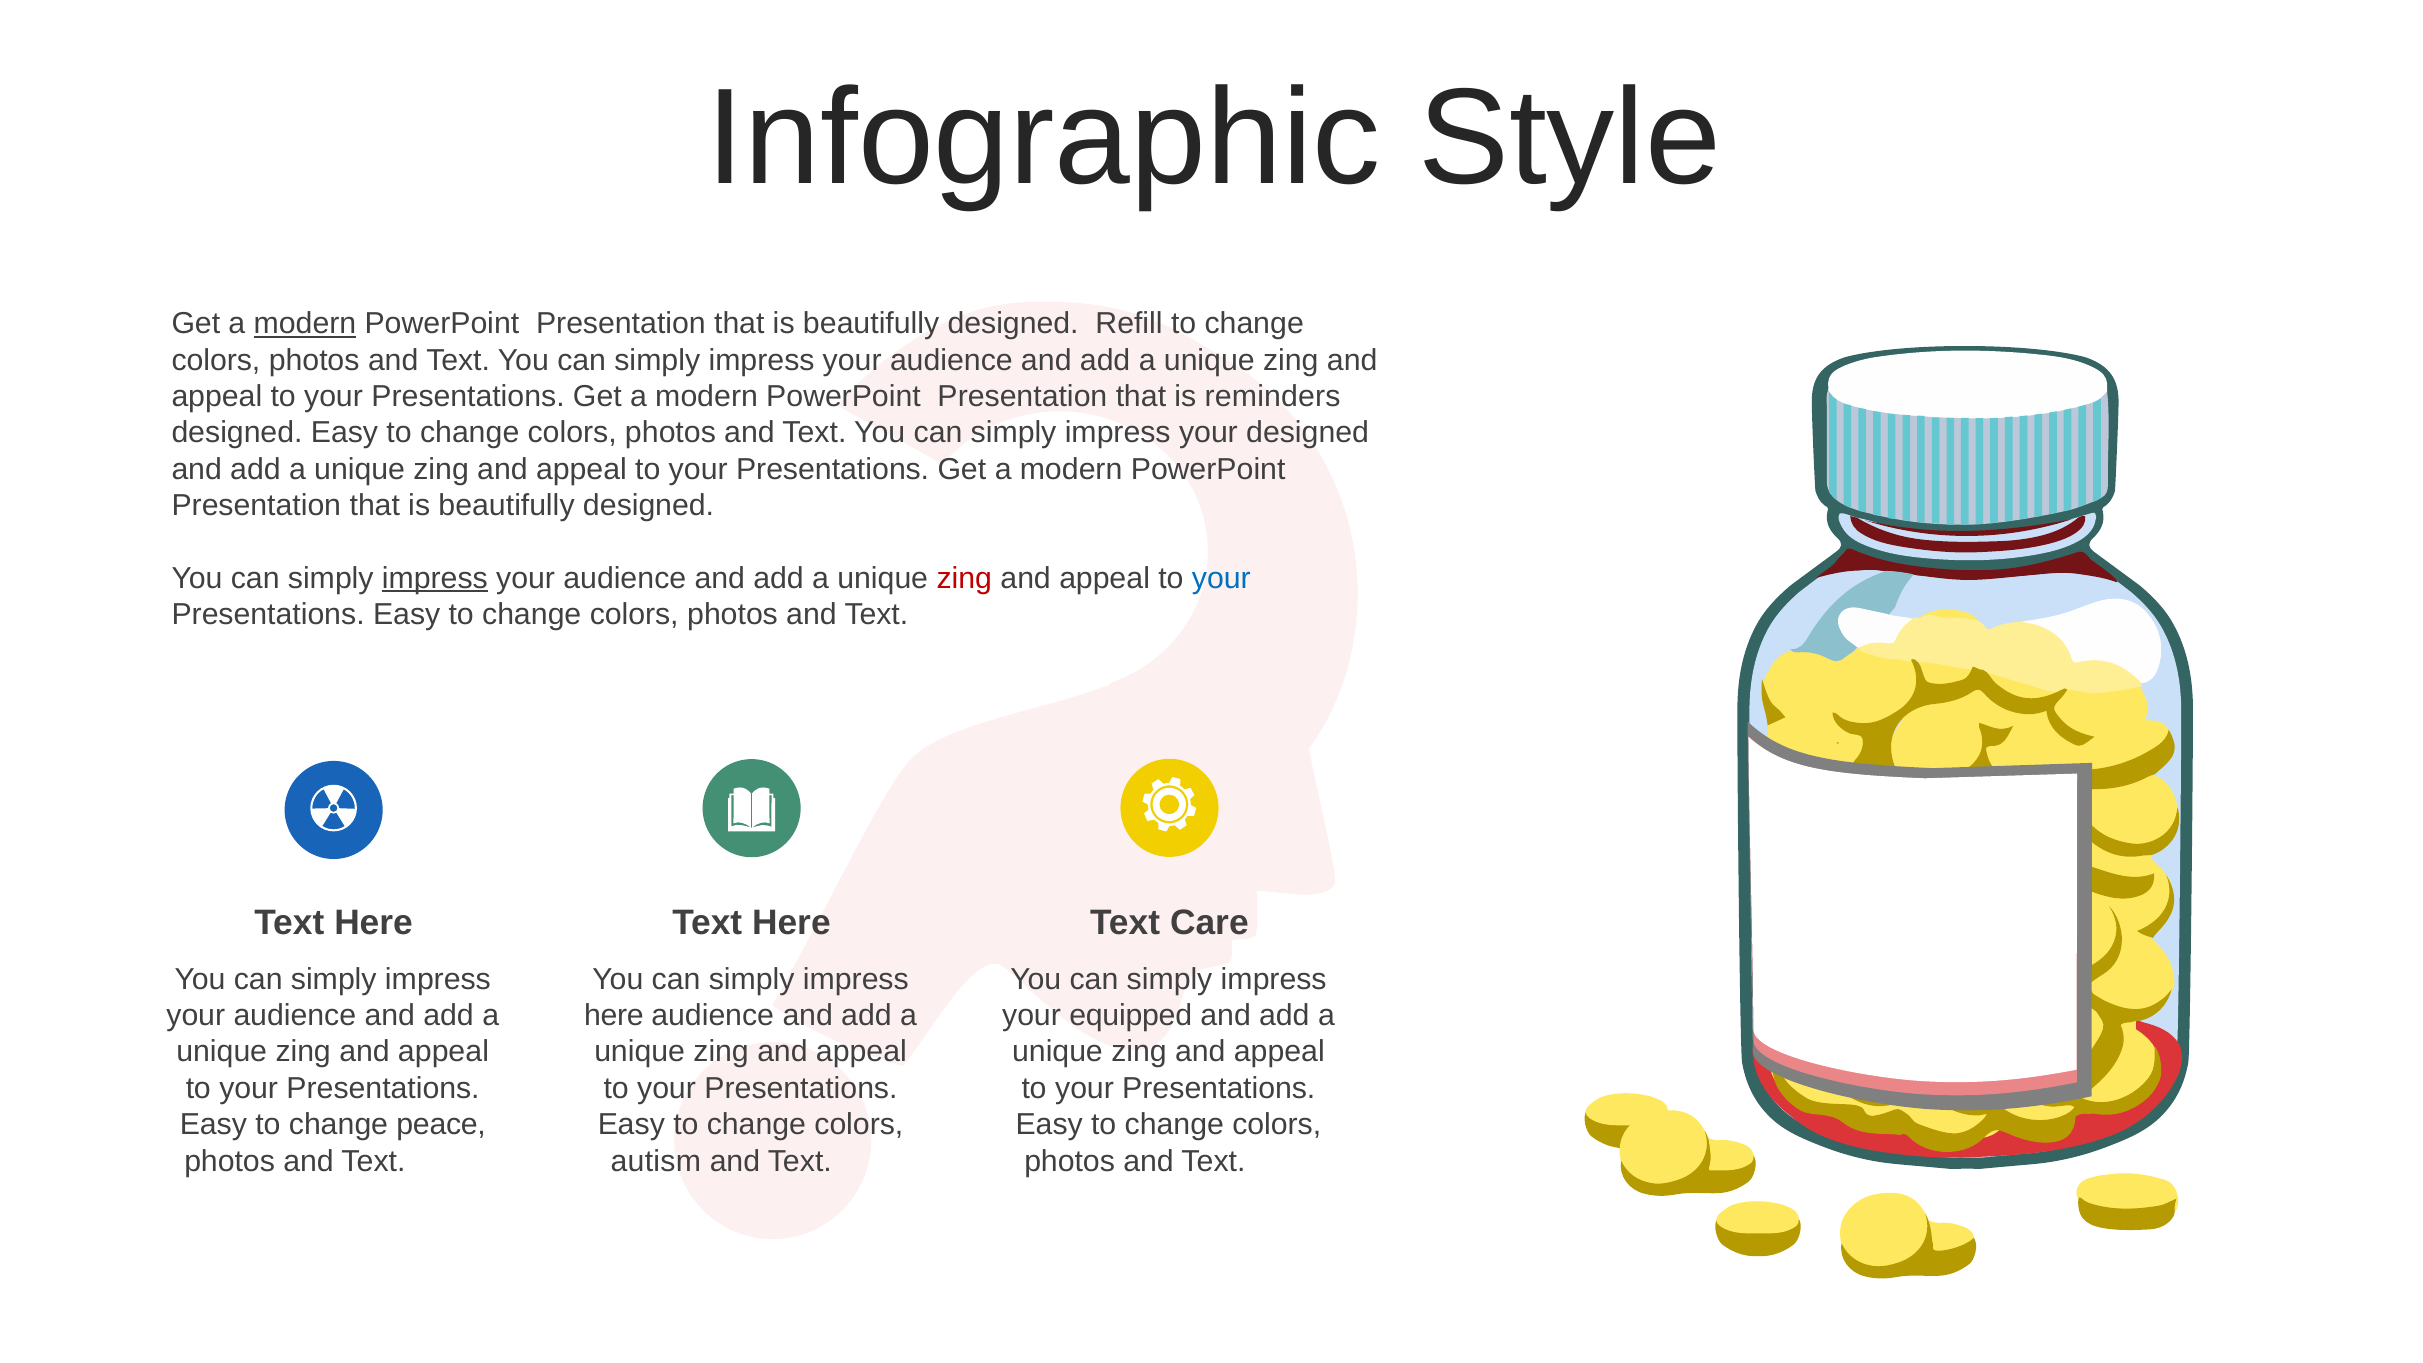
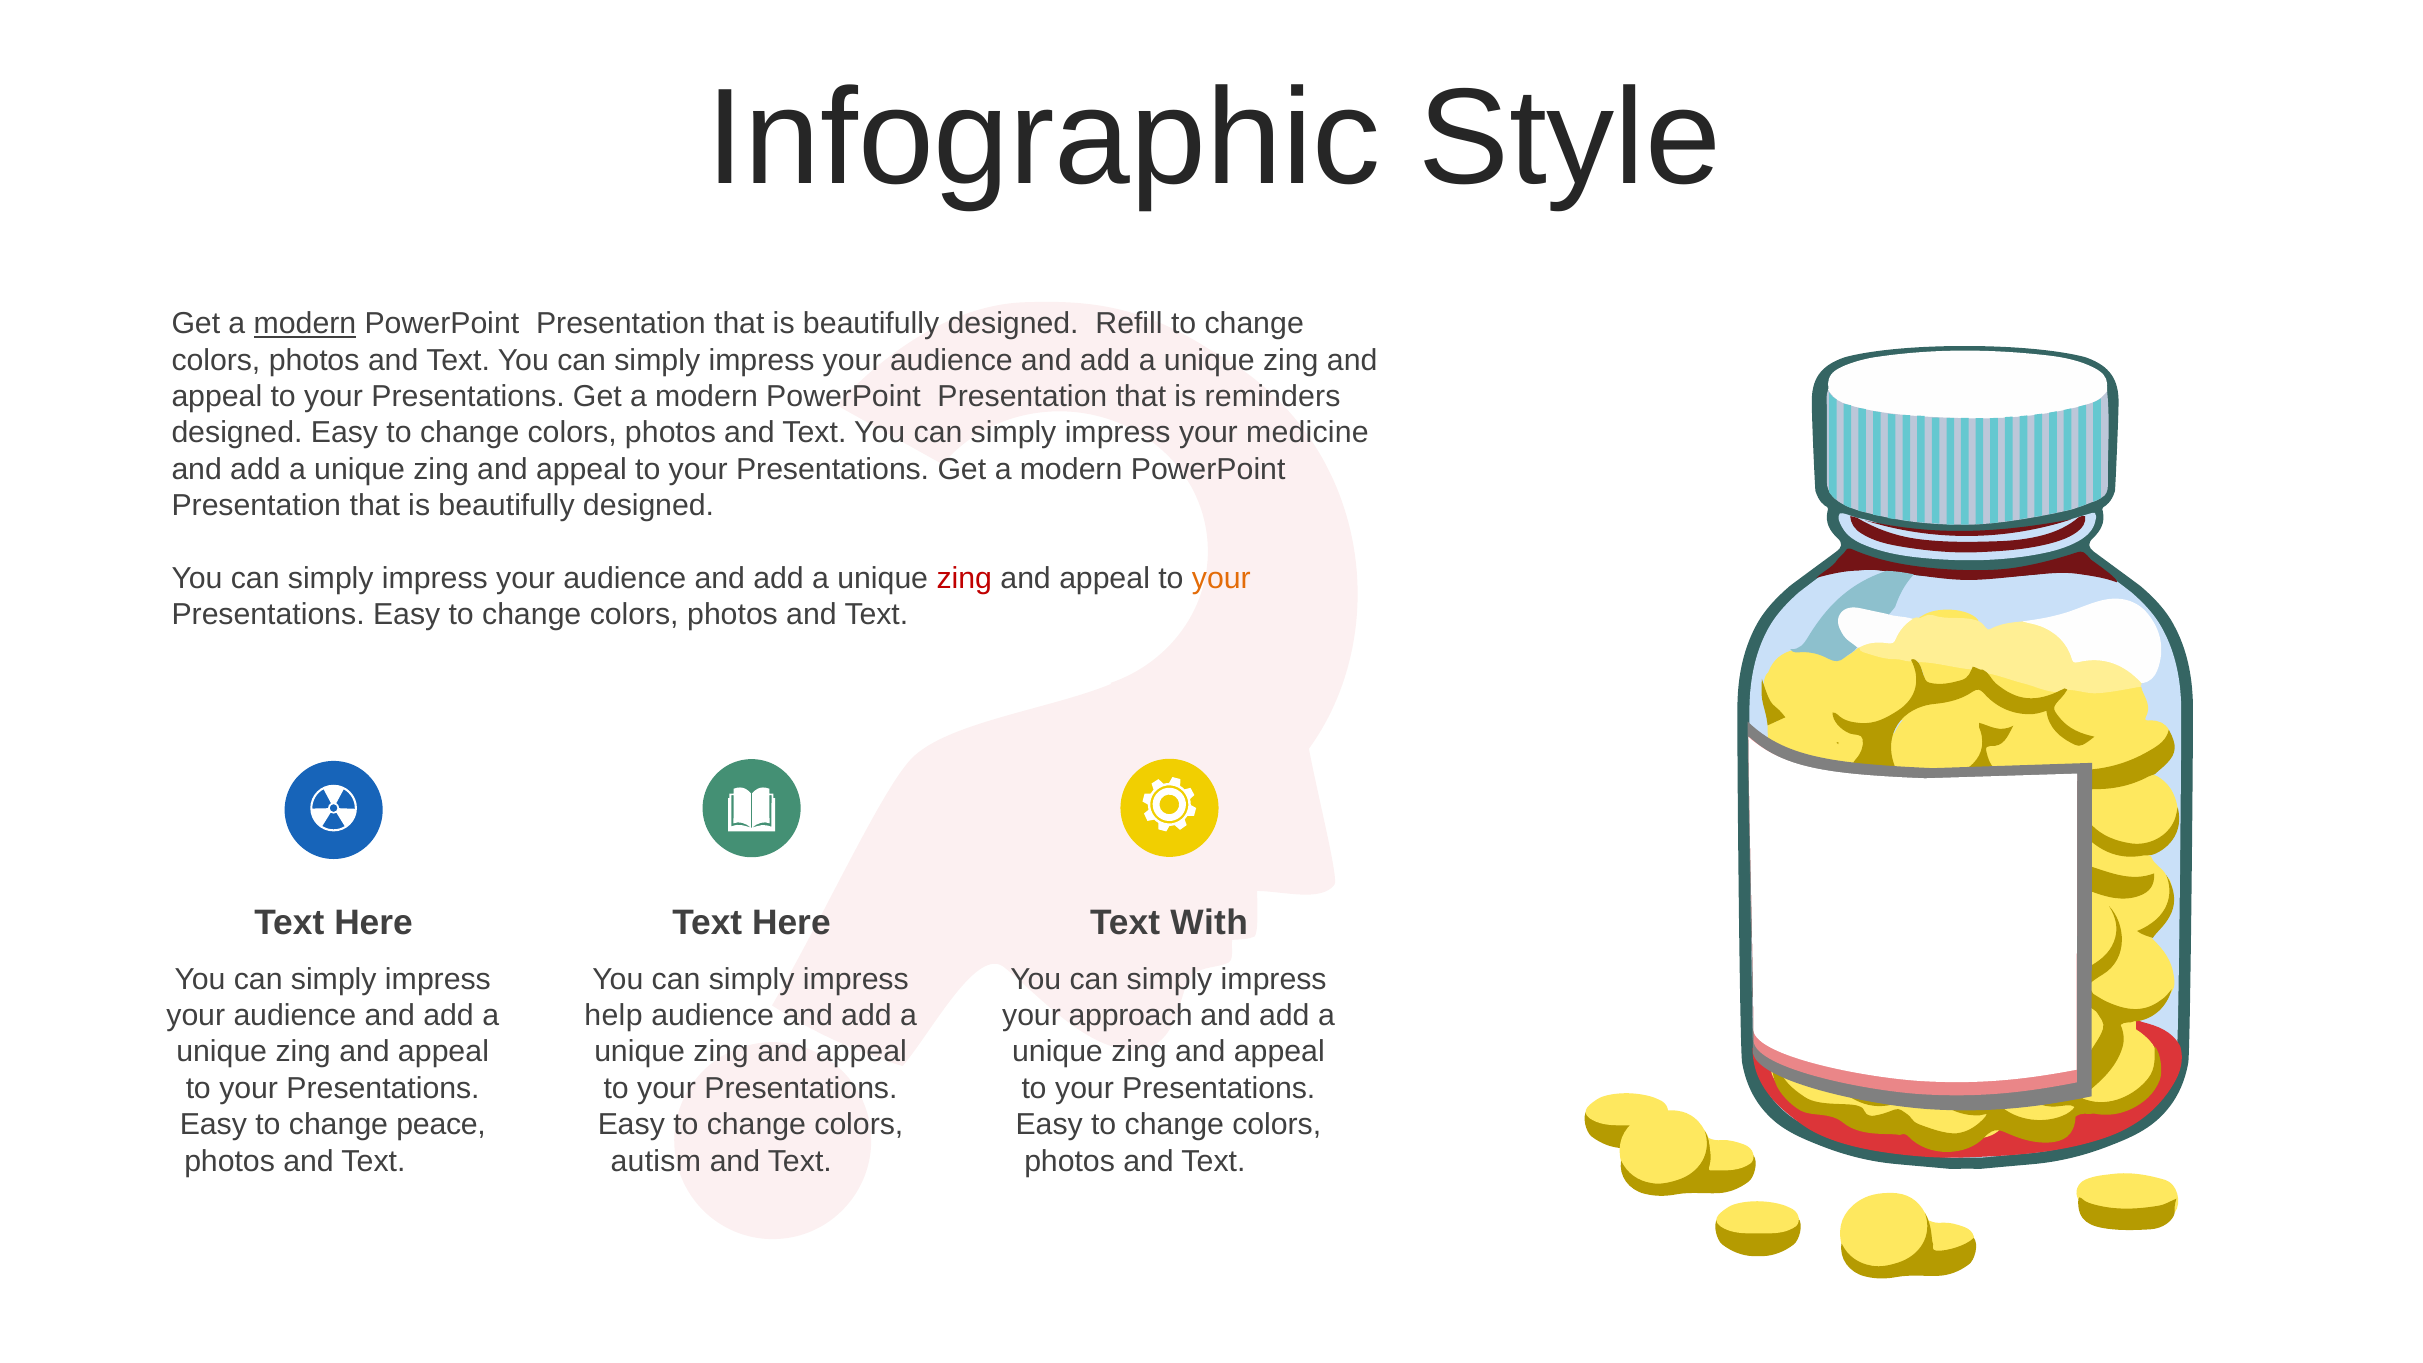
your designed: designed -> medicine
impress at (435, 578) underline: present -> none
your at (1221, 578) colour: blue -> orange
Care: Care -> With
here at (614, 1016): here -> help
equipped: equipped -> approach
